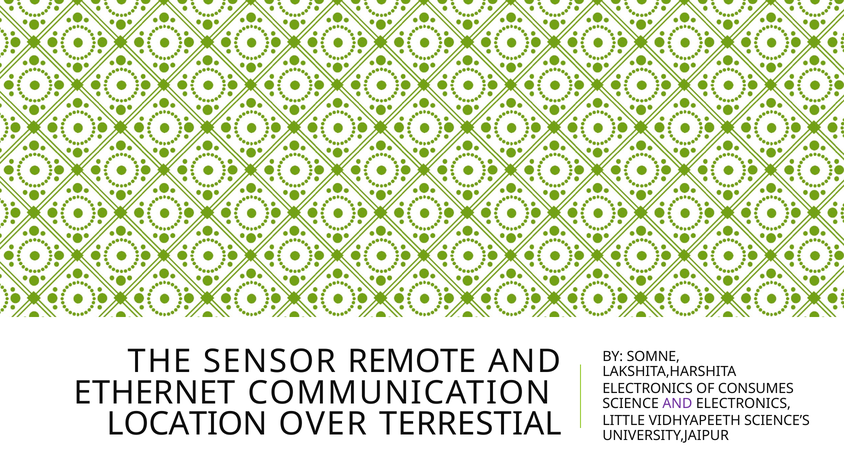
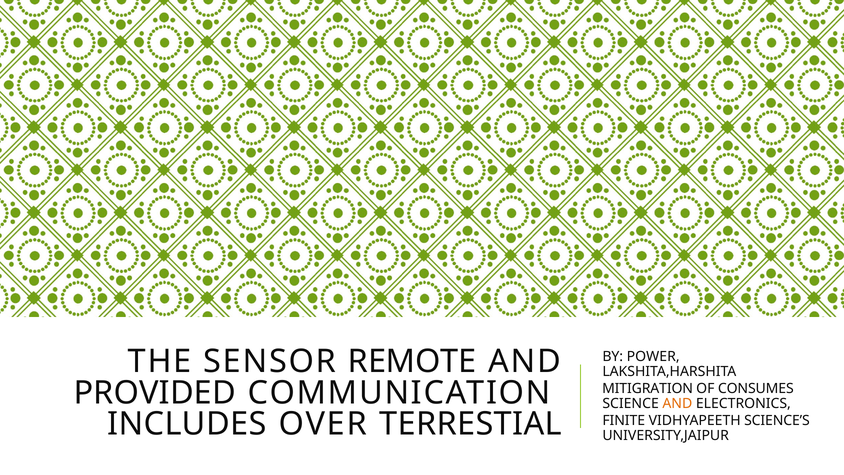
SOMNE: SOMNE -> POWER
ETHERNET: ETHERNET -> PROVIDED
ELECTRONICS at (648, 388): ELECTRONICS -> MITIGRATION
AND at (677, 403) colour: purple -> orange
LOCATION: LOCATION -> INCLUDES
LITTLE: LITTLE -> FINITE
